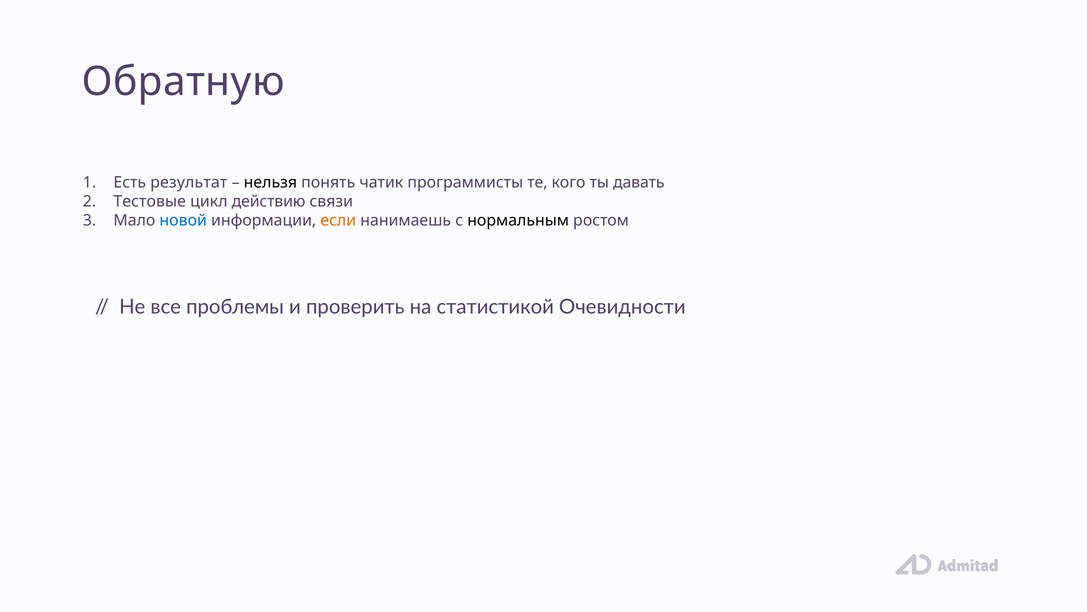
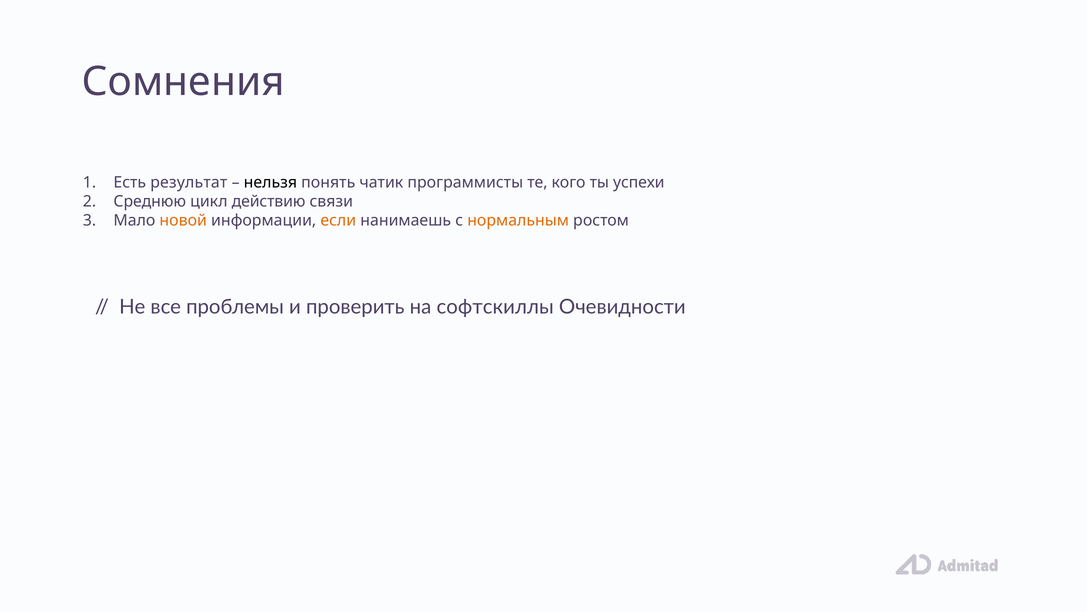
Обратную: Обратную -> Сомнения
давать: давать -> успехи
Тестовые: Тестовые -> Среднюю
новой colour: blue -> orange
нормальным colour: black -> orange
статистикой: статистикой -> софтскиллы
